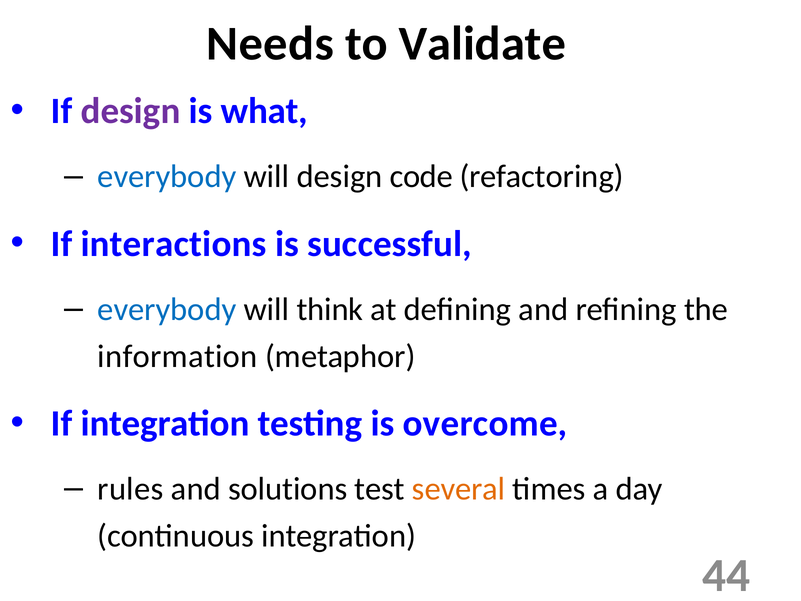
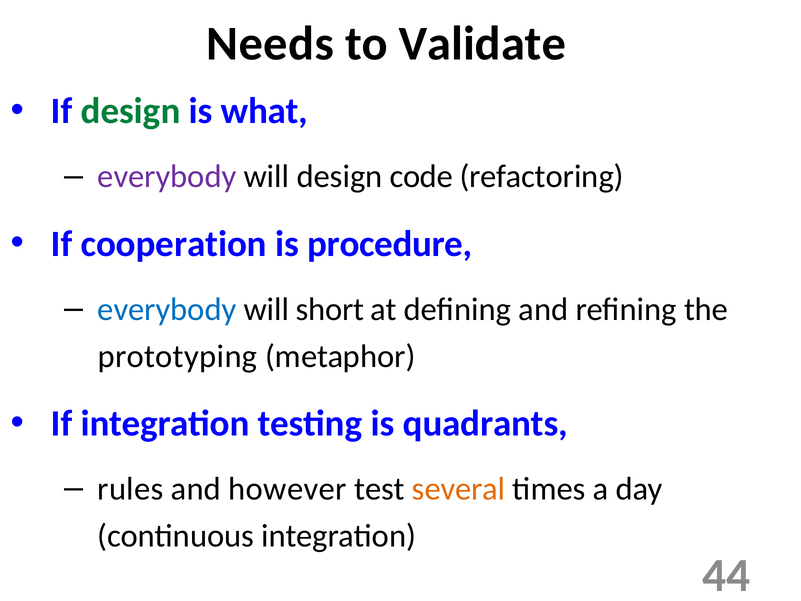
design at (131, 111) colour: purple -> green
everybody at (167, 177) colour: blue -> purple
interactions: interactions -> cooperation
successful: successful -> procedure
think: think -> short
information: information -> prototyping
overcome: overcome -> quadrants
solutions: solutions -> however
